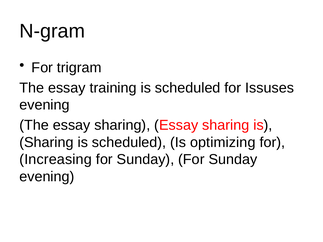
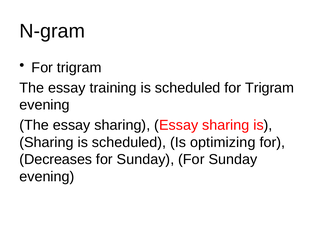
scheduled for Issuses: Issuses -> Trigram
Increasing: Increasing -> Decreases
